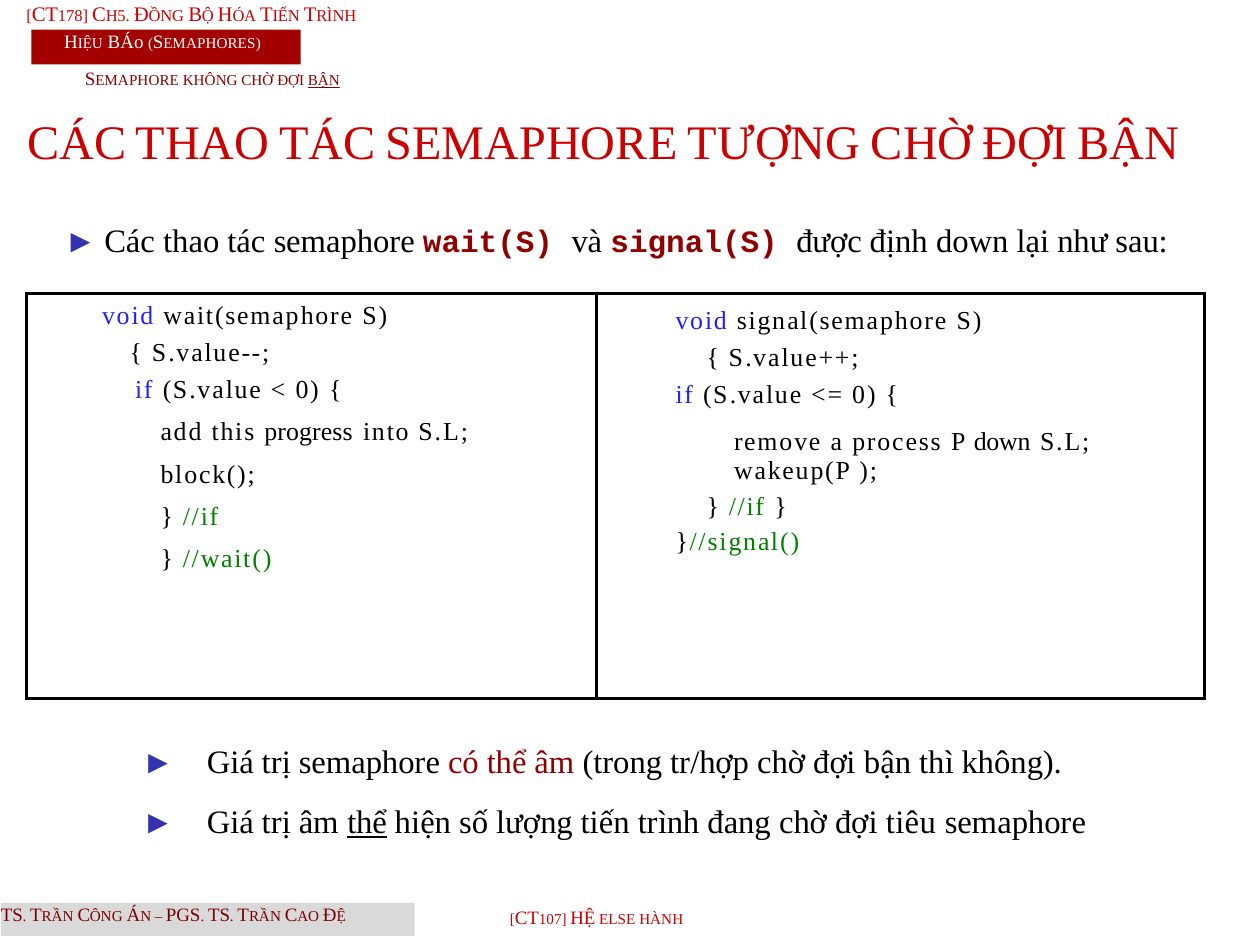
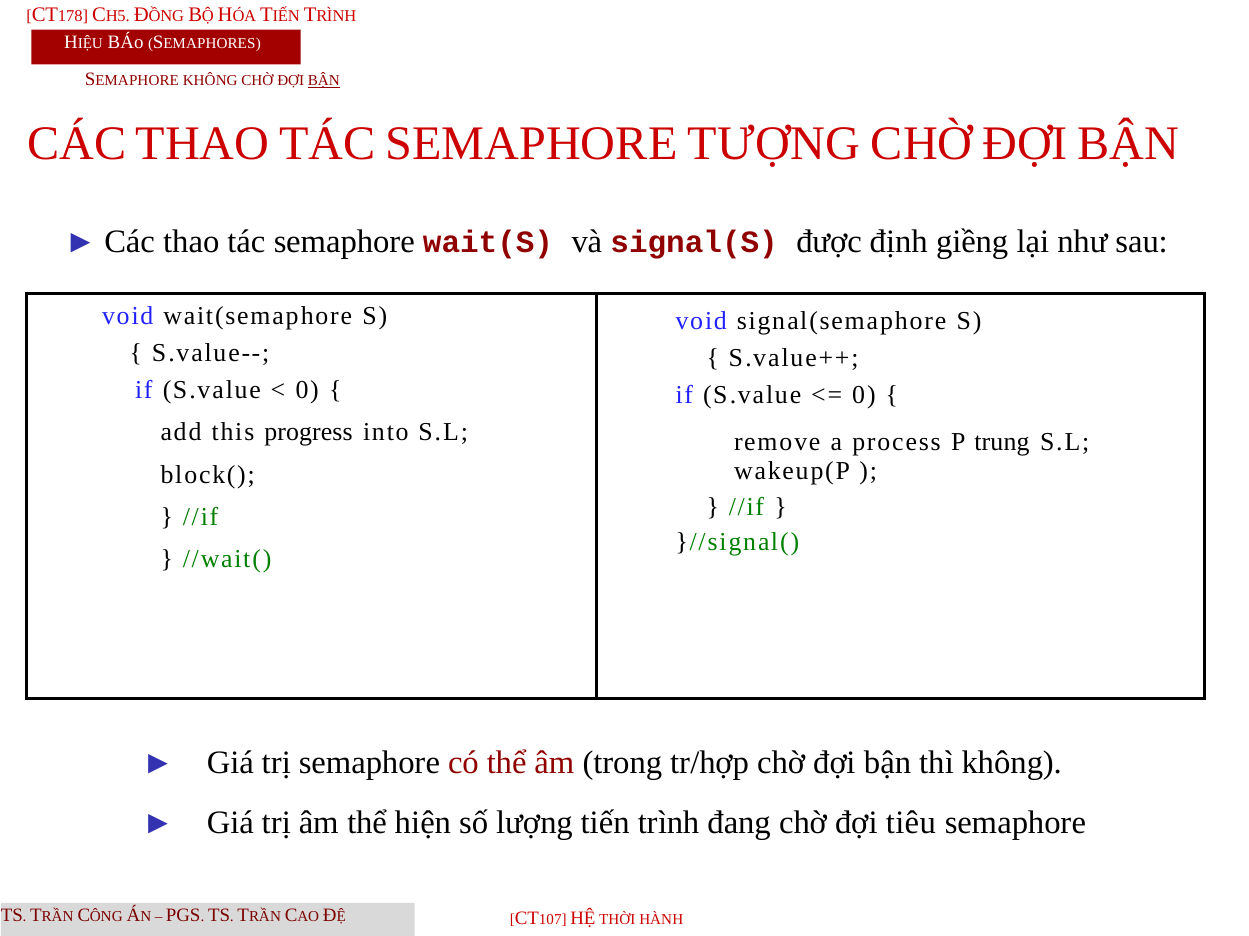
định down: down -> giềng
P down: down -> trung
thể at (367, 824) underline: present -> none
ELSE: ELSE -> THỜI
